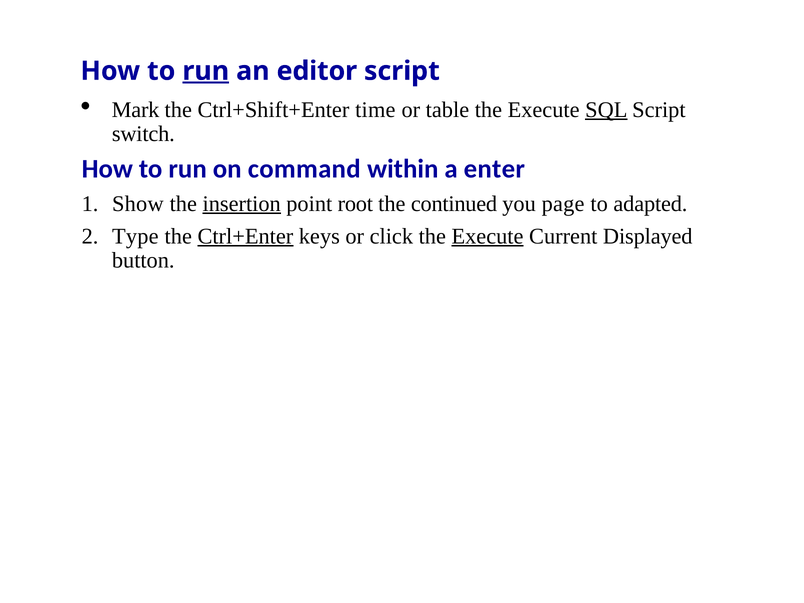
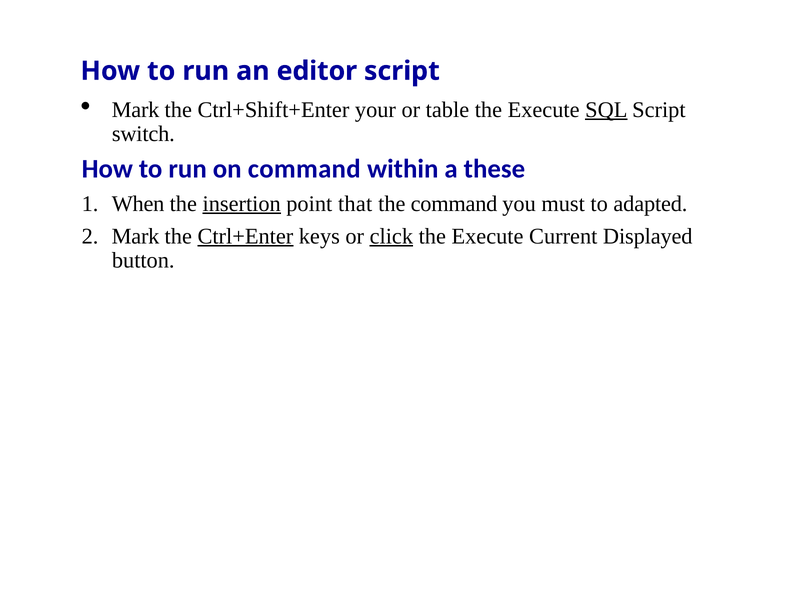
run at (206, 71) underline: present -> none
time: time -> your
enter: enter -> these
Show: Show -> When
root: root -> that
the continued: continued -> command
page: page -> must
2 Type: Type -> Mark
click underline: none -> present
Execute at (487, 236) underline: present -> none
